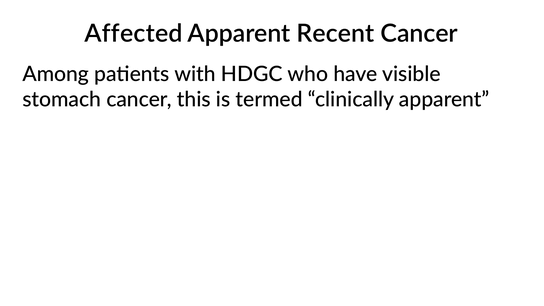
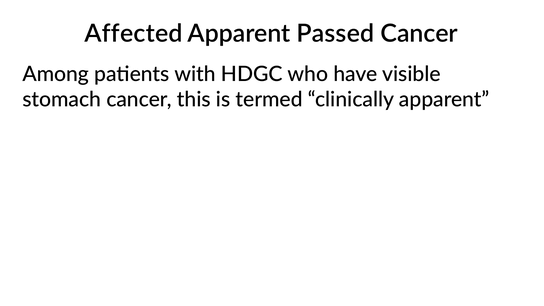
Recent: Recent -> Passed
